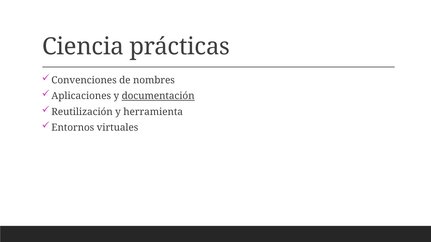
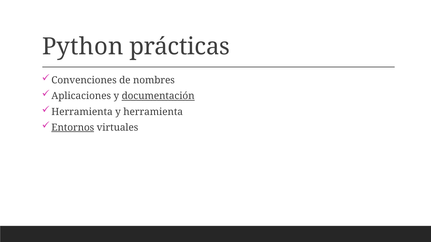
Ciencia: Ciencia -> Python
Reutilización at (82, 112): Reutilización -> Herramienta
Entornos underline: none -> present
